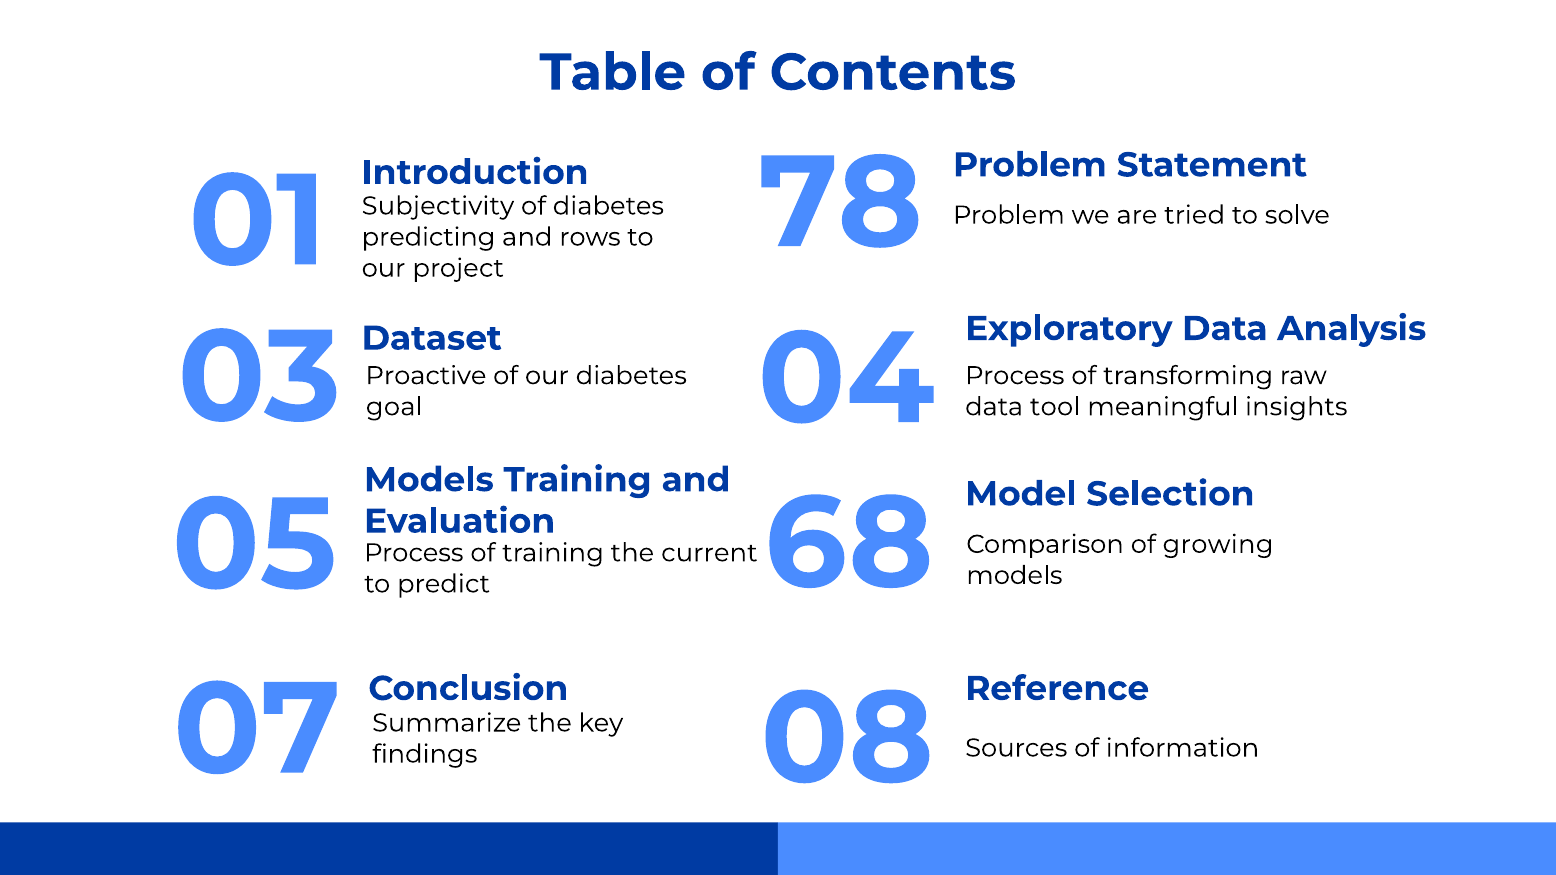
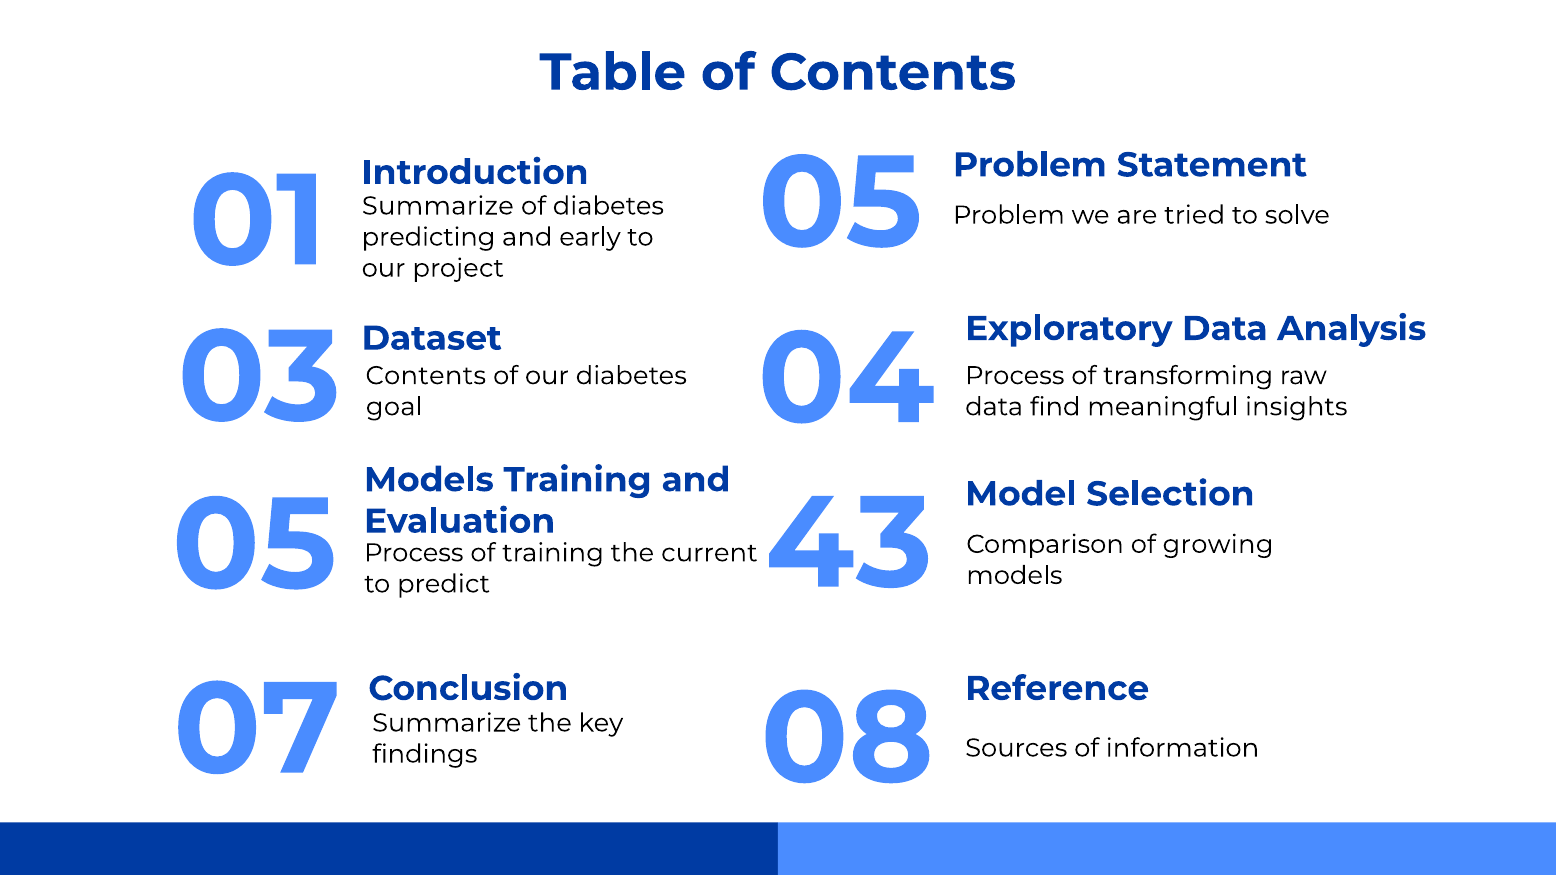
01 Subjectivity: Subjectivity -> Summarize
rows: rows -> early
project 78: 78 -> 05
Proactive at (426, 376): Proactive -> Contents
tool: tool -> find
68: 68 -> 43
